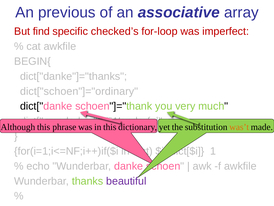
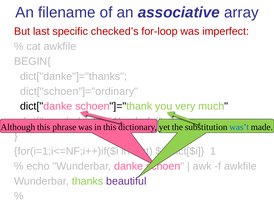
previous: previous -> filename
find: find -> last
was’t colour: orange -> blue
